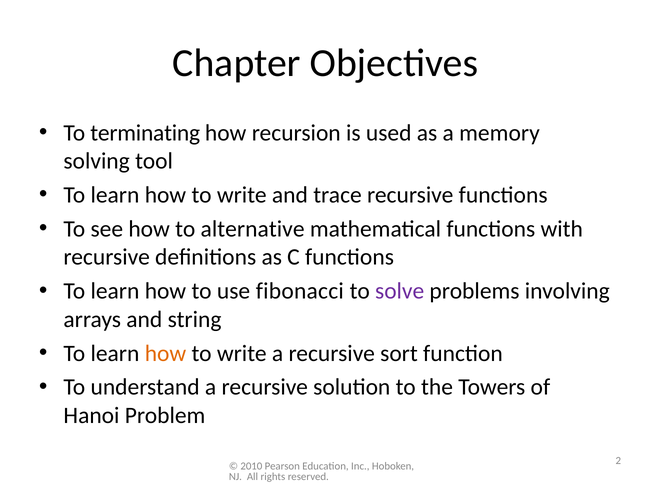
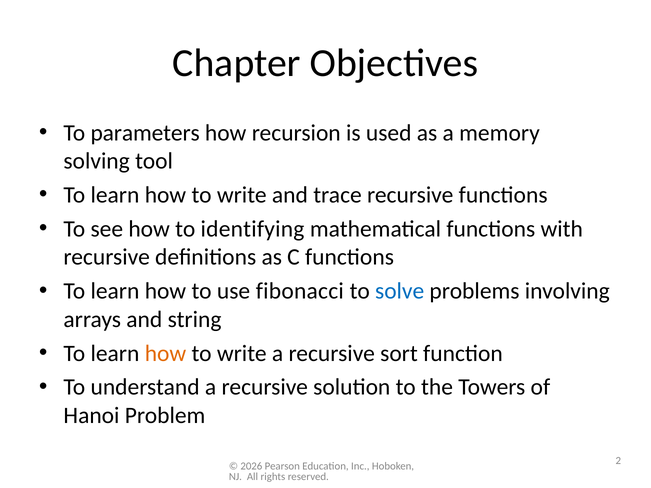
terminating: terminating -> parameters
alternative: alternative -> identifying
solve colour: purple -> blue
2010: 2010 -> 2026
